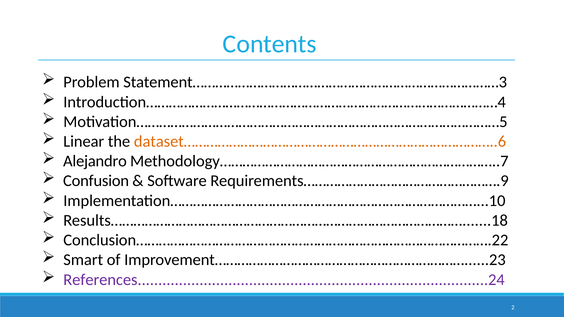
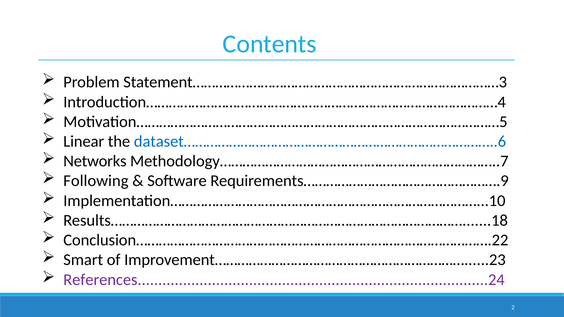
dataset………………………………………………………………………..6 colour: orange -> blue
Alejandro: Alejandro -> Networks
Confusion: Confusion -> Following
